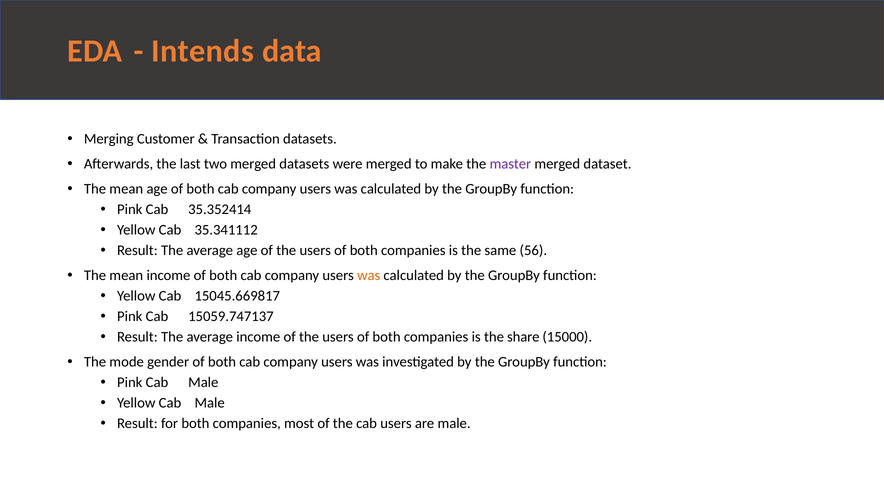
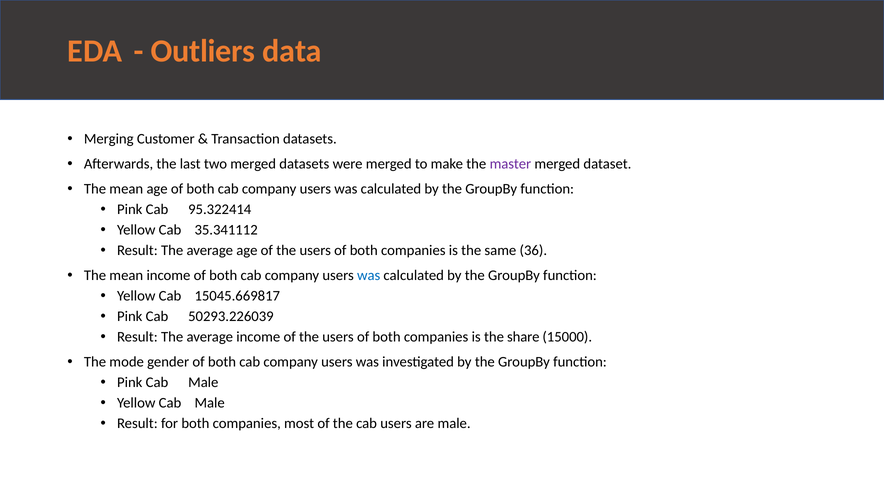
Intends: Intends -> Outliers
35.352414: 35.352414 -> 95.322414
56: 56 -> 36
was at (369, 276) colour: orange -> blue
15059.747137: 15059.747137 -> 50293.226039
